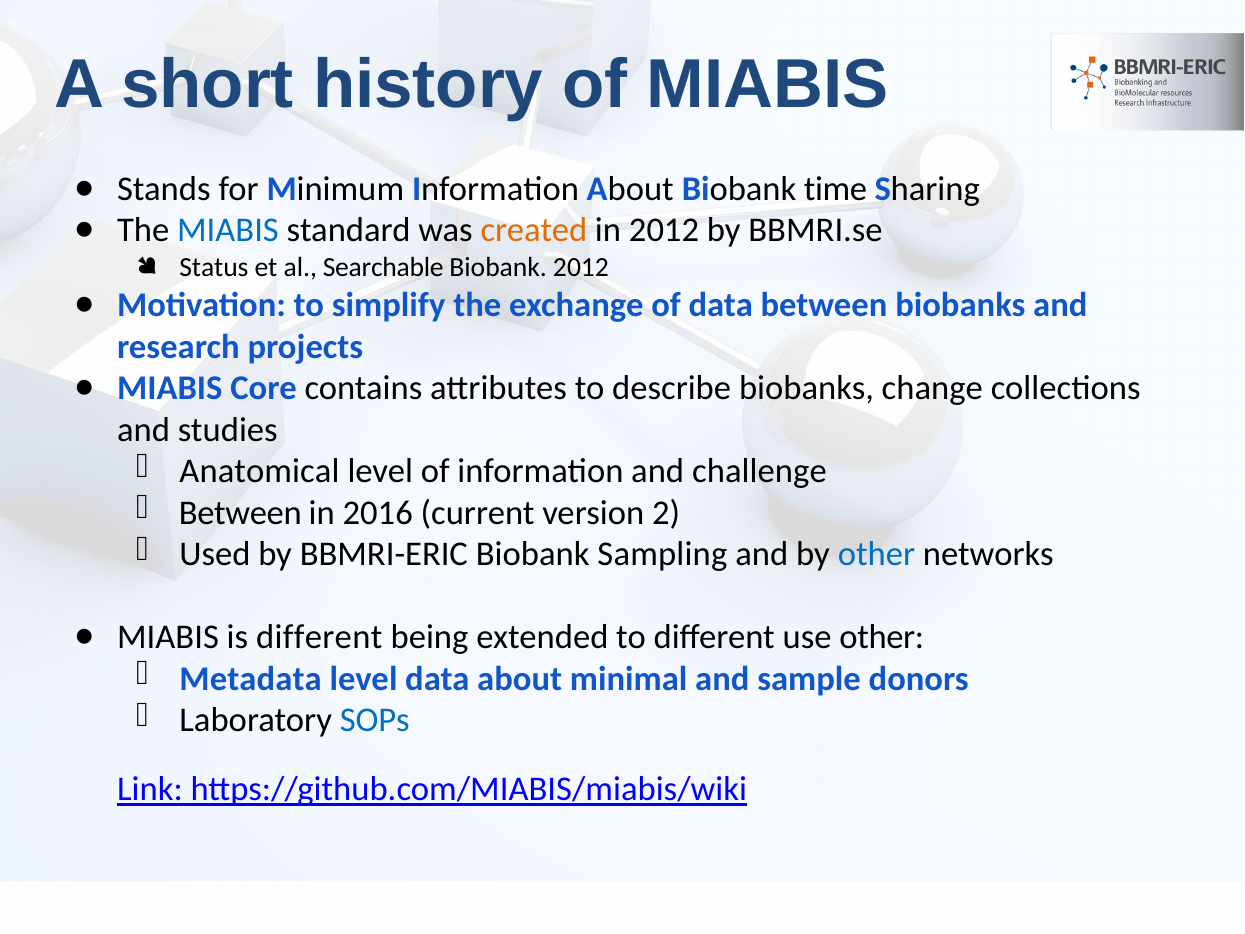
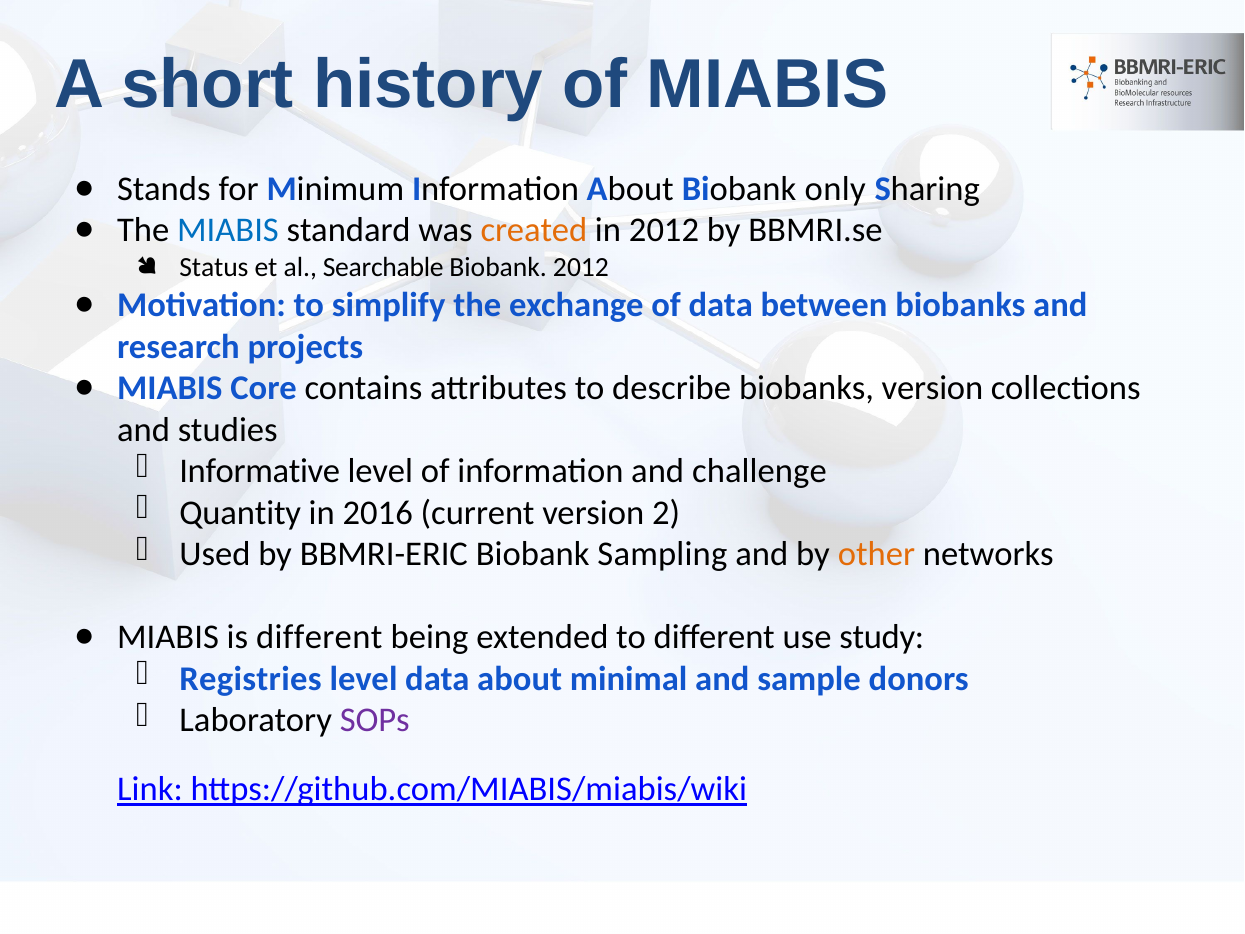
time: time -> only
biobanks change: change -> version
Anatomical: Anatomical -> Informative
Between at (240, 513): Between -> Quantity
other at (876, 554) colour: blue -> orange
use other: other -> study
Metadata: Metadata -> Registries
SOPs colour: blue -> purple
